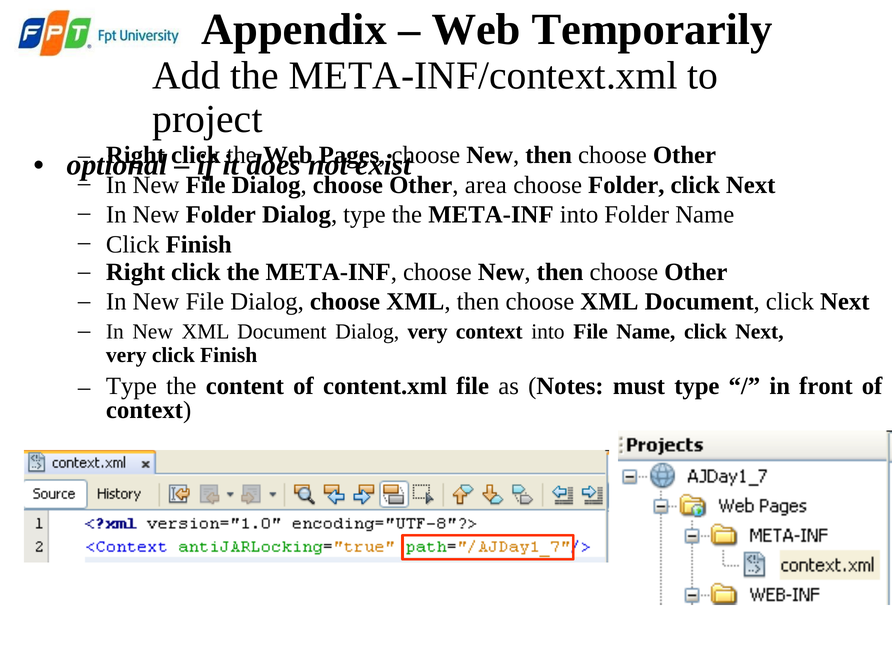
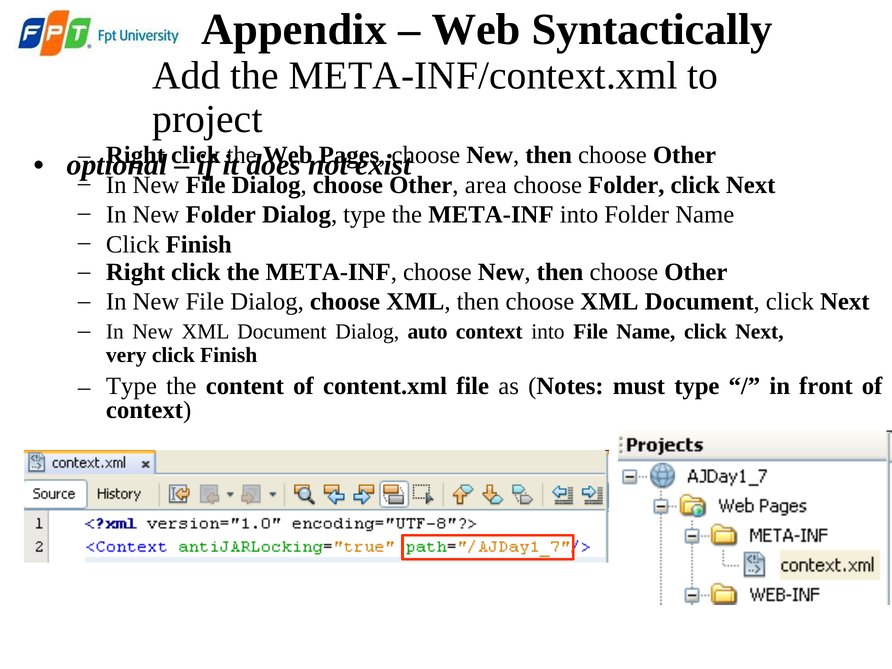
Temporarily: Temporarily -> Syntactically
Dialog very: very -> auto
